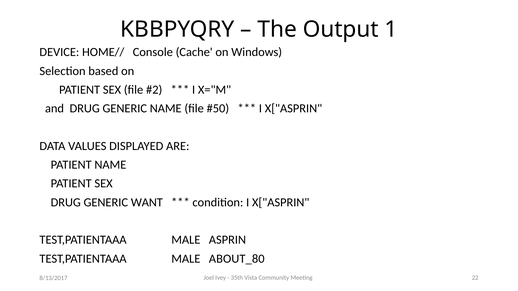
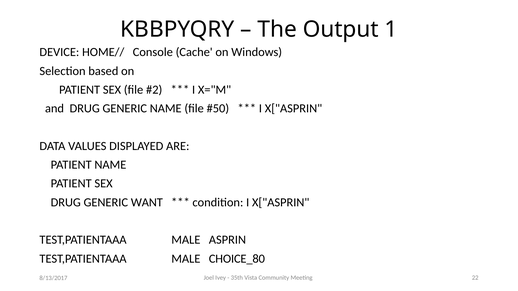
ABOUT_80: ABOUT_80 -> CHOICE_80
